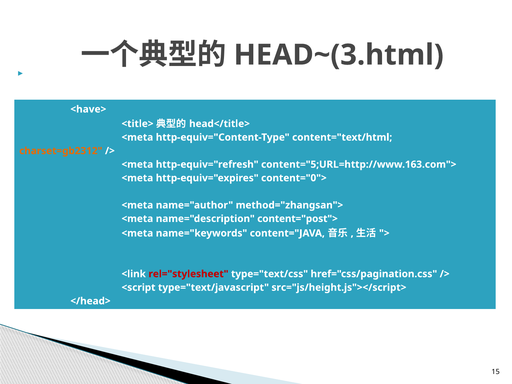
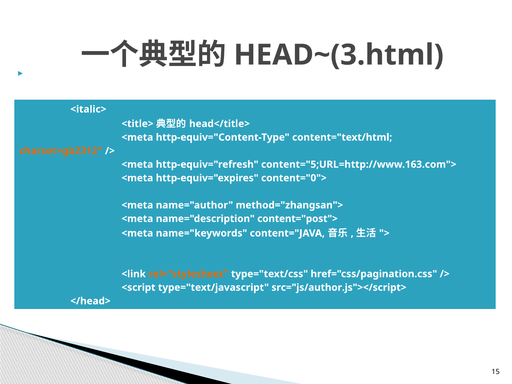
<have>: <have> -> <italic>
rel="stylesheet colour: red -> orange
src="js/height.js"></script>: src="js/height.js"></script> -> src="js/author.js"></script>
